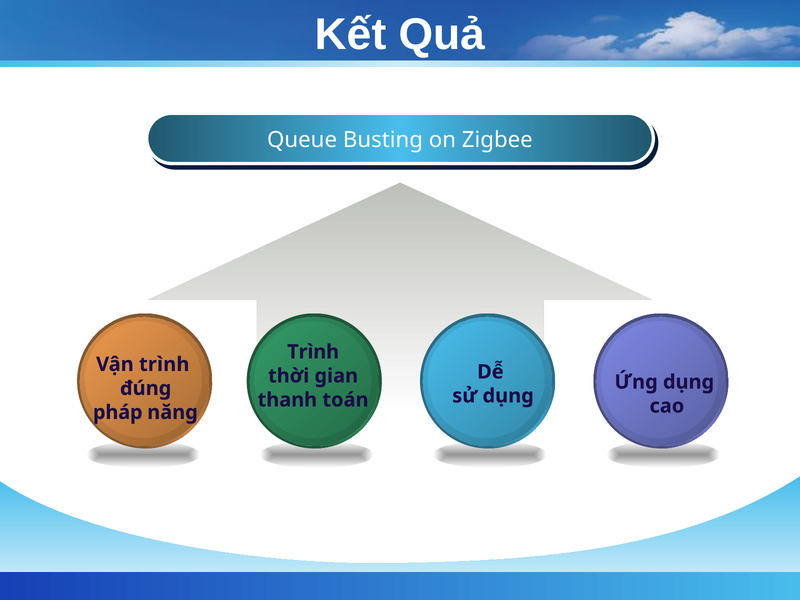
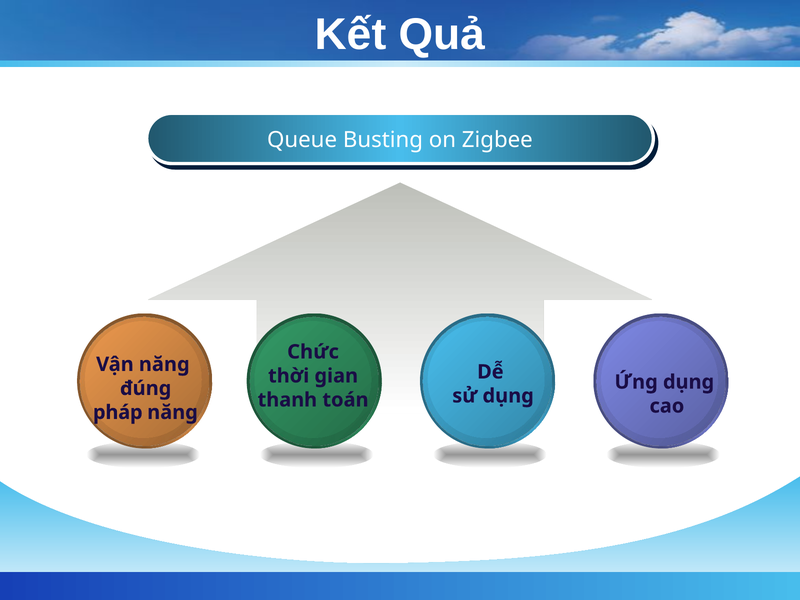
Trình at (313, 352): Trình -> Chức
Vận trình: trình -> năng
